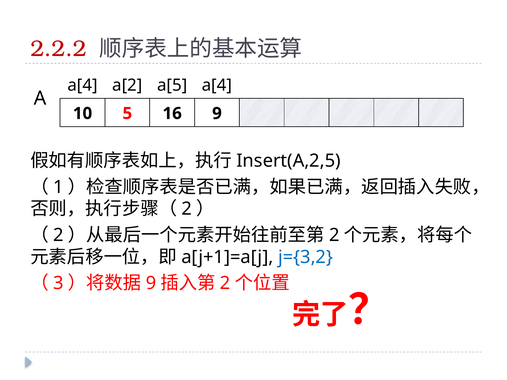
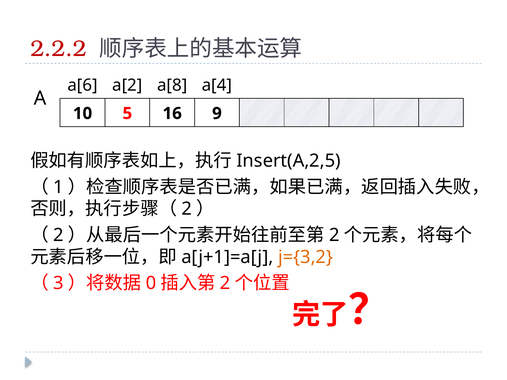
a[4 at (83, 85): a[4 -> a[6
a[5: a[5 -> a[8
j={3,2 colour: blue -> orange
9 at (151, 283): 9 -> 0
